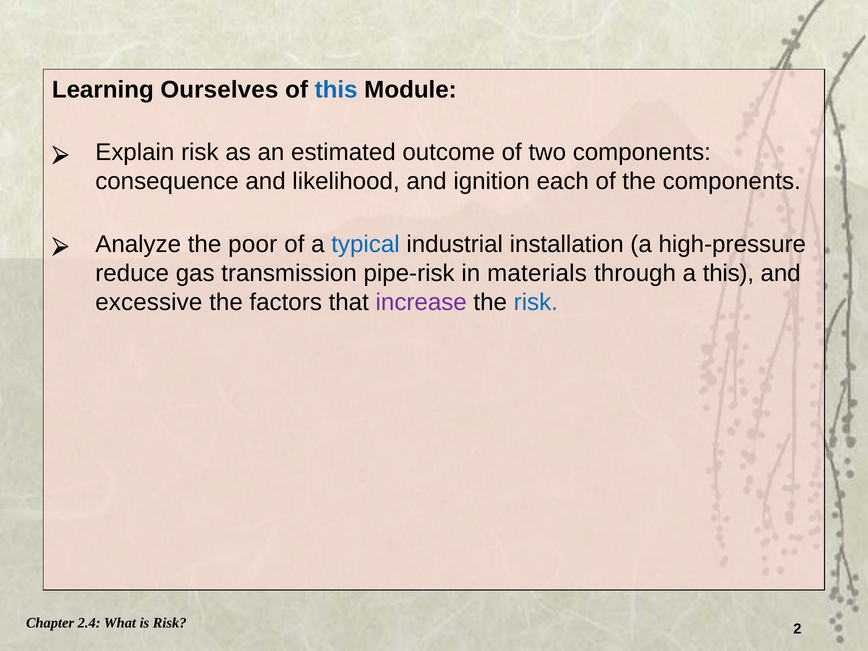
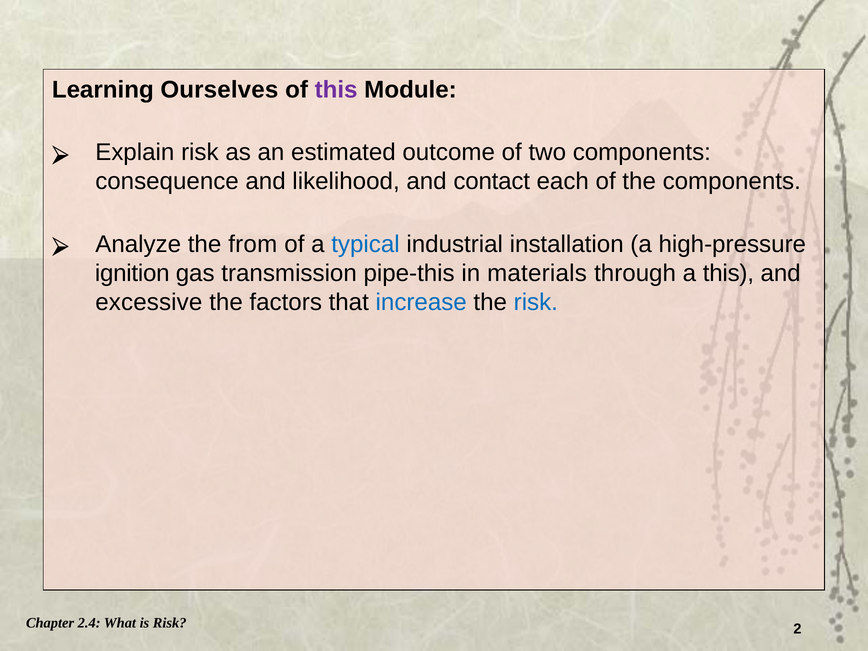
this at (336, 90) colour: blue -> purple
ignition: ignition -> contact
poor: poor -> from
reduce: reduce -> ignition
pipe-risk: pipe-risk -> pipe-this
increase colour: purple -> blue
